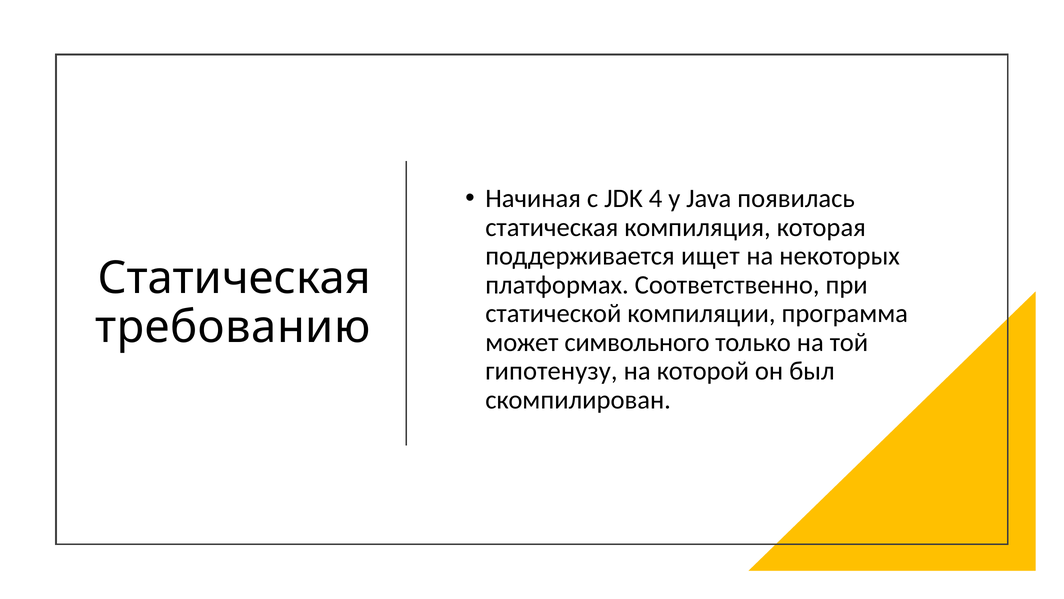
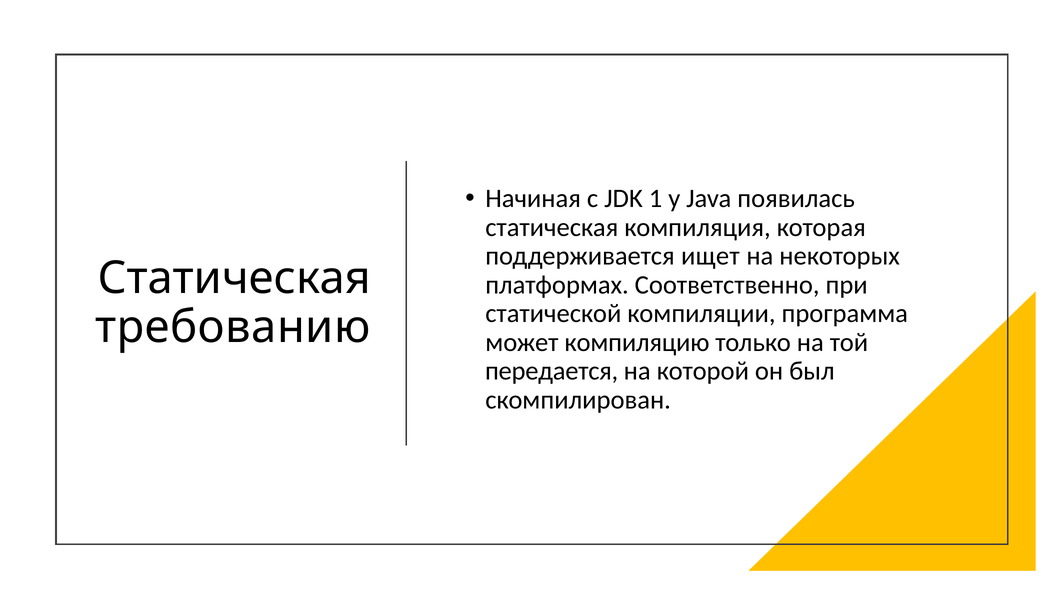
4: 4 -> 1
символьного: символьного -> компиляцию
гипотенузу: гипотенузу -> передается
